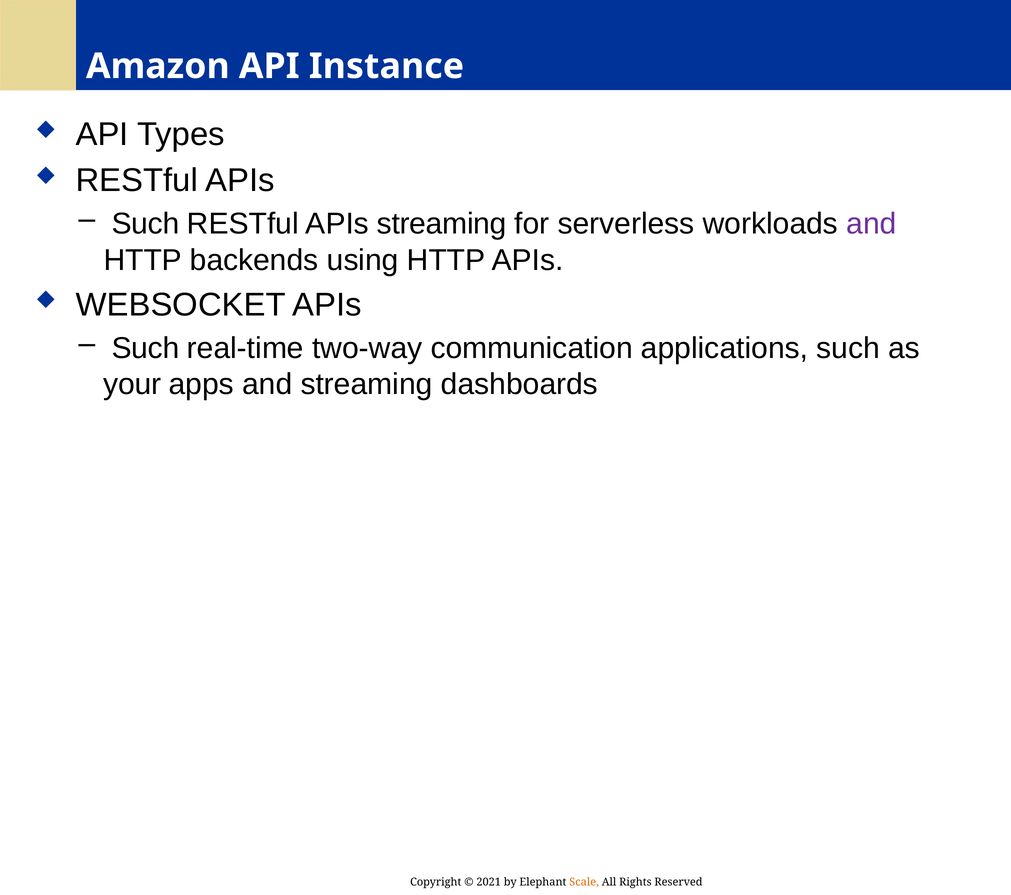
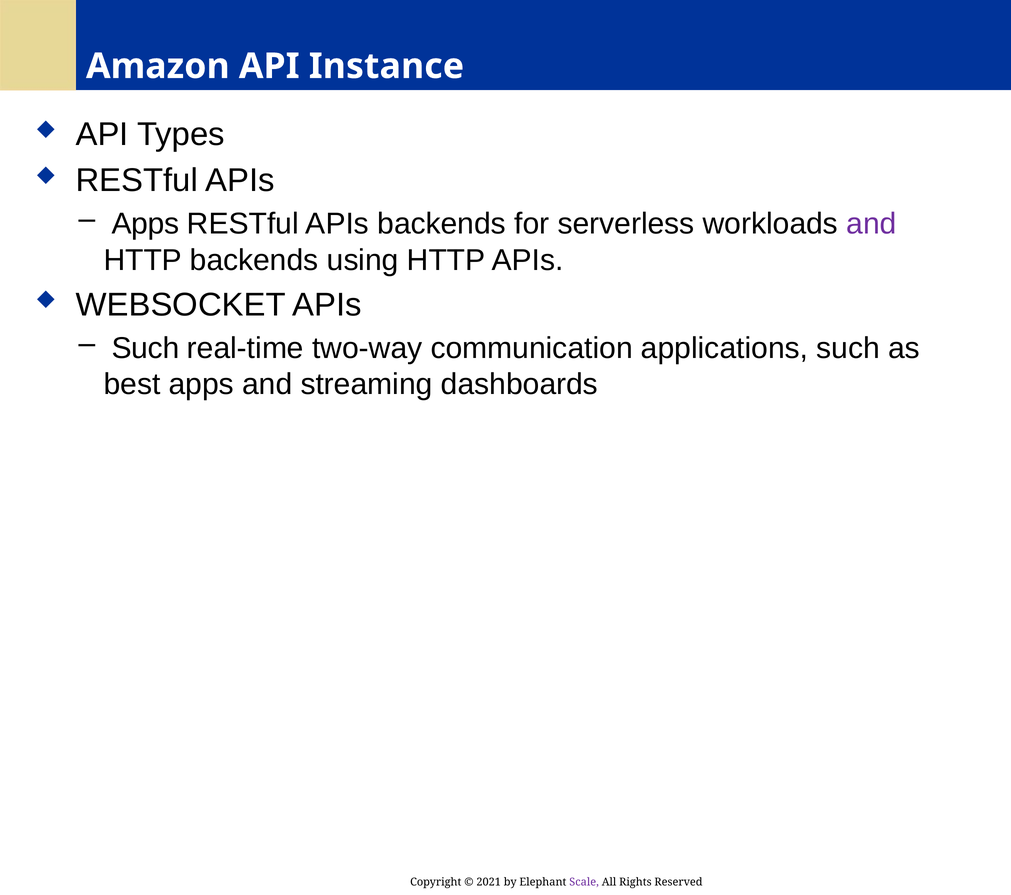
Such at (145, 224): Such -> Apps
APIs streaming: streaming -> backends
your: your -> best
Scale colour: orange -> purple
